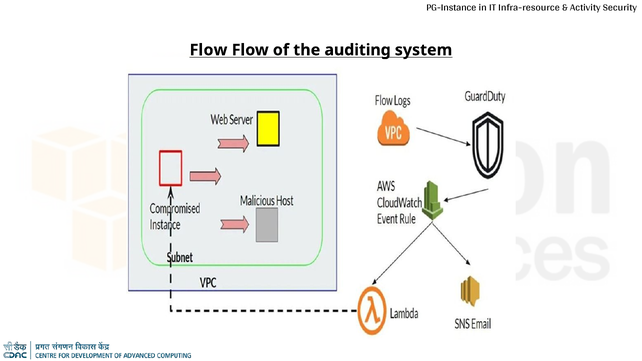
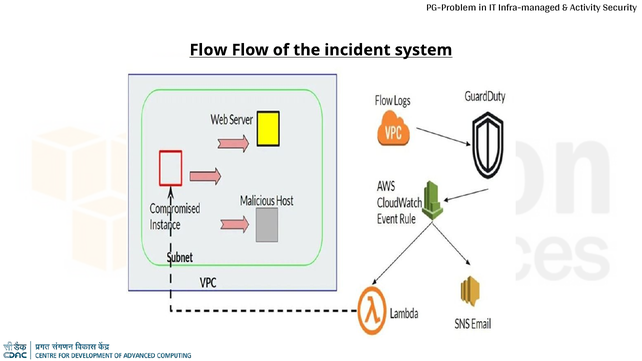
PG-Instance: PG-Instance -> PG-Problem
Infra-resource: Infra-resource -> Infra-managed
auditing: auditing -> incident
